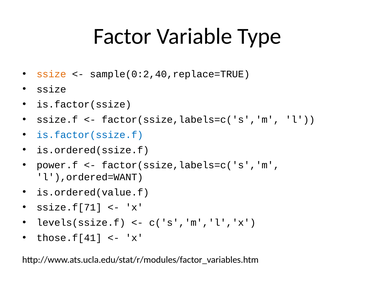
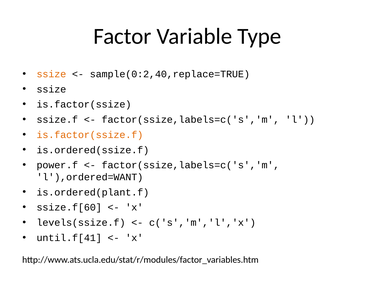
is.factor(ssize.f colour: blue -> orange
is.ordered(value.f: is.ordered(value.f -> is.ordered(plant.f
ssize.f[71: ssize.f[71 -> ssize.f[60
those.f[41: those.f[41 -> until.f[41
